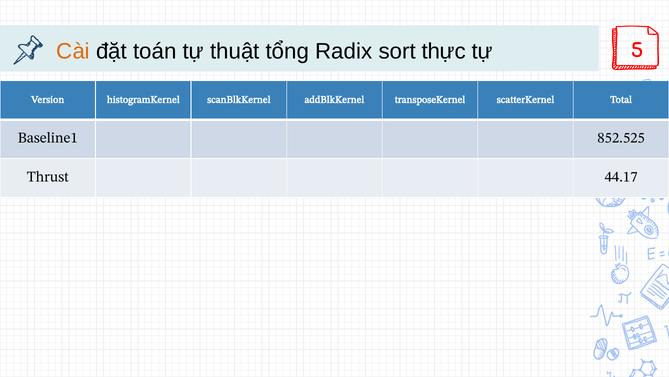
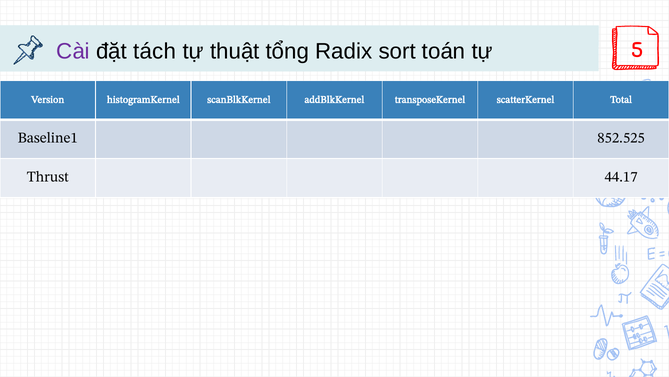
Cài colour: orange -> purple
toán: toán -> tách
thực: thực -> toán
